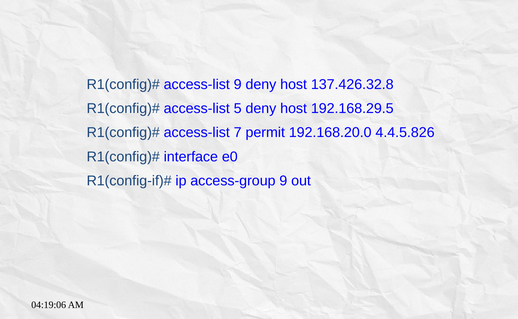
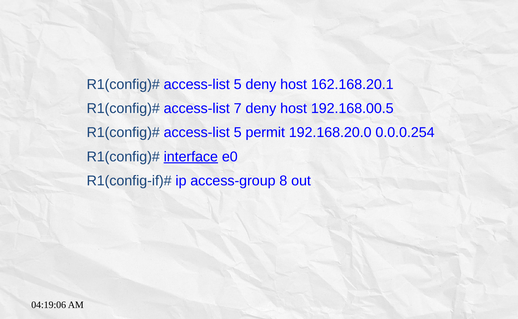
9 at (238, 84): 9 -> 5
137.426.32.8: 137.426.32.8 -> 162.168.20.1
5: 5 -> 7
192.168.29.5: 192.168.29.5 -> 192.168.00.5
7 at (238, 132): 7 -> 5
4.4.5.826: 4.4.5.826 -> 0.0.0.254
interface underline: none -> present
access-group 9: 9 -> 8
